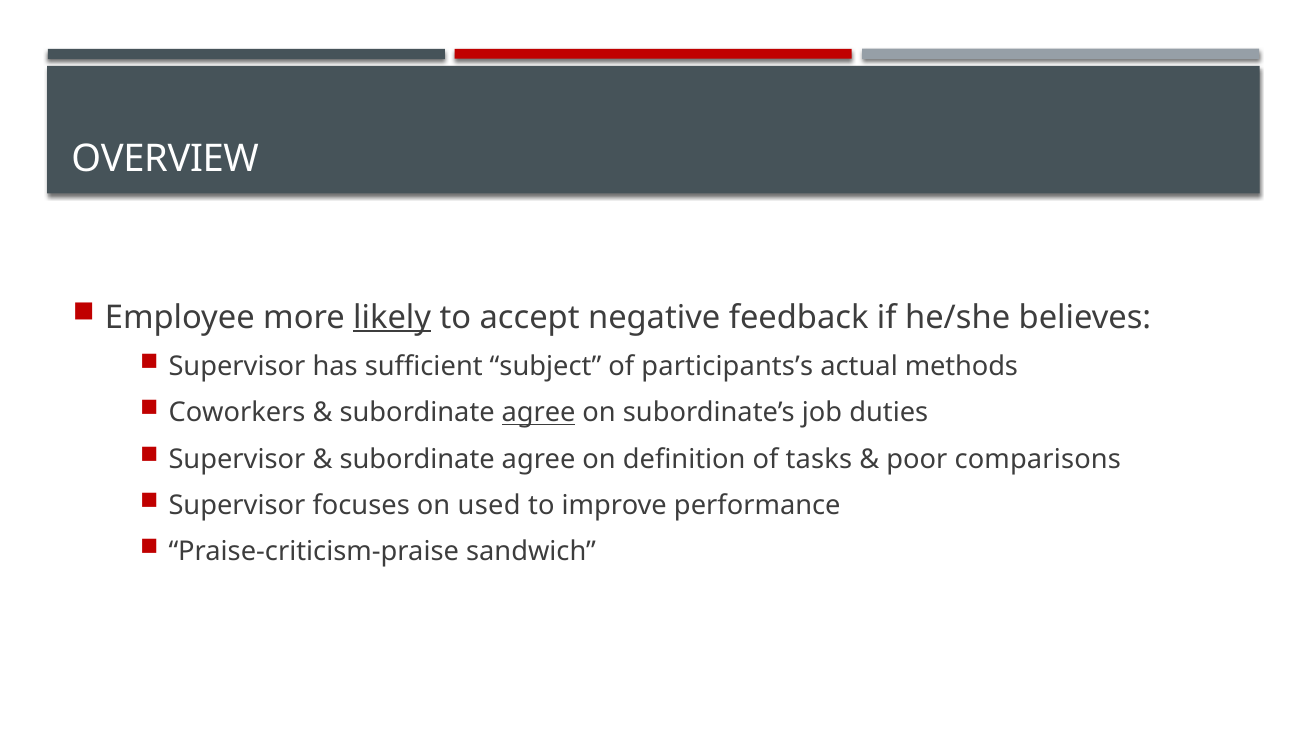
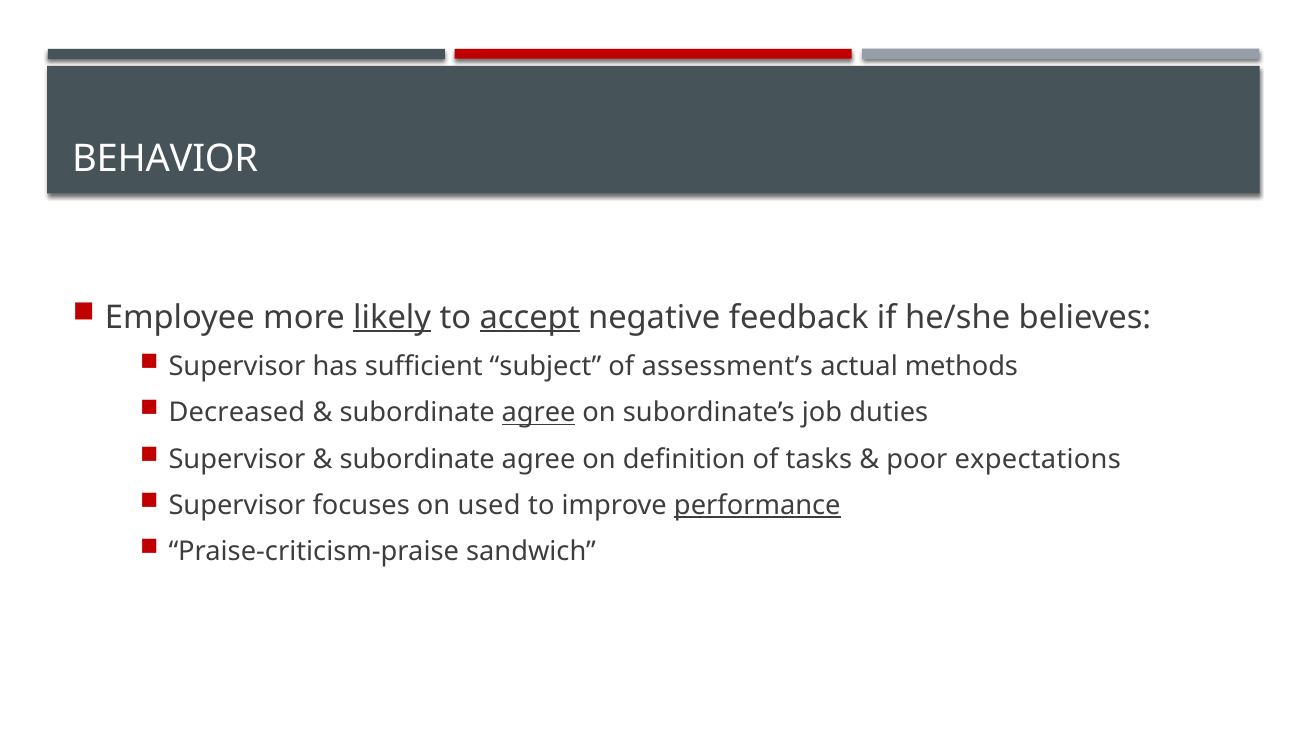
OVERVIEW: OVERVIEW -> BEHAVIOR
accept underline: none -> present
participants’s: participants’s -> assessment’s
Coworkers: Coworkers -> Decreased
comparisons: comparisons -> expectations
performance underline: none -> present
